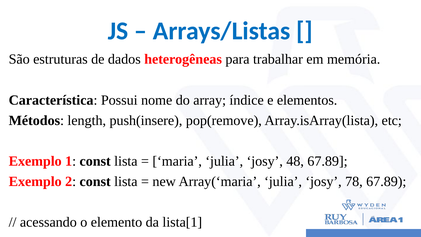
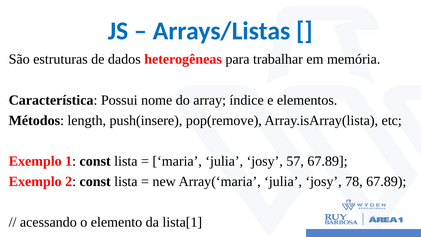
48: 48 -> 57
